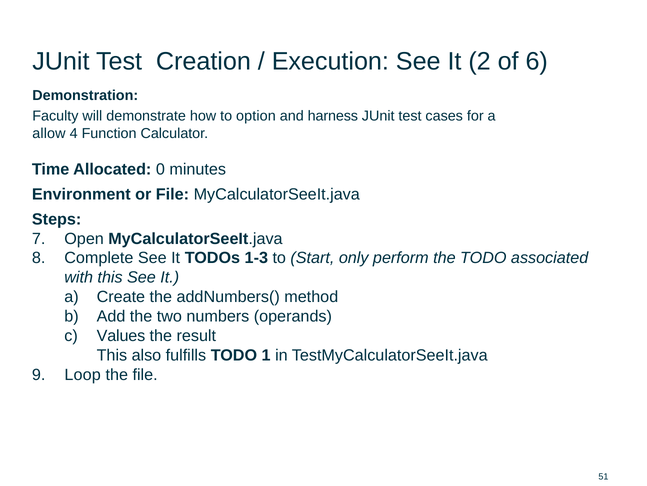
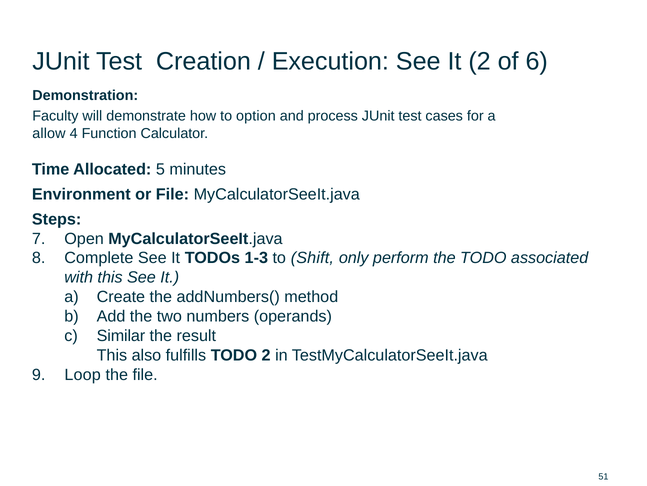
harness: harness -> process
0: 0 -> 5
Start: Start -> Shift
Values: Values -> Similar
TODO 1: 1 -> 2
